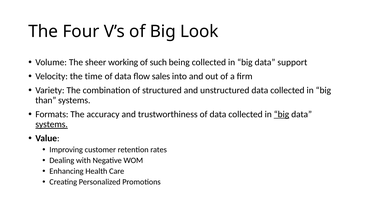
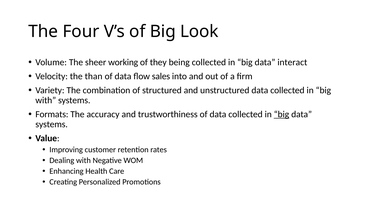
such: such -> they
support: support -> interact
time: time -> than
than at (46, 100): than -> with
systems at (52, 124) underline: present -> none
